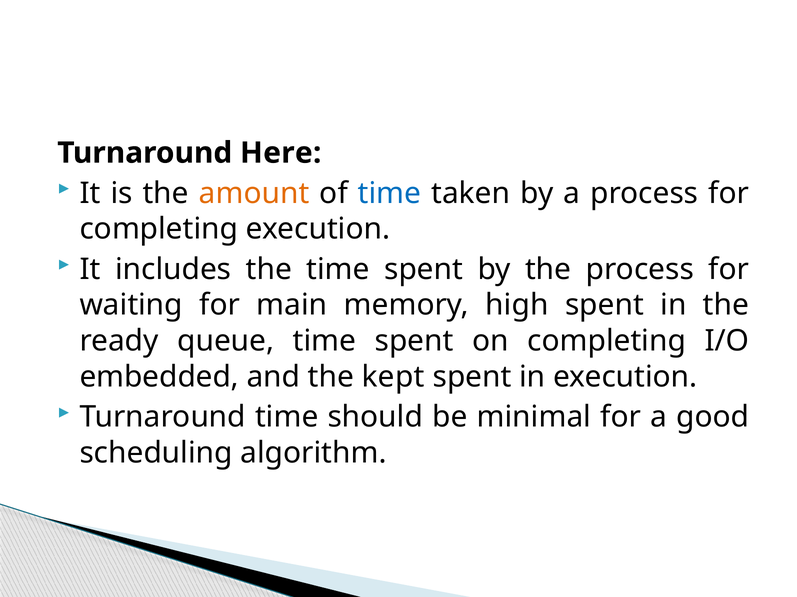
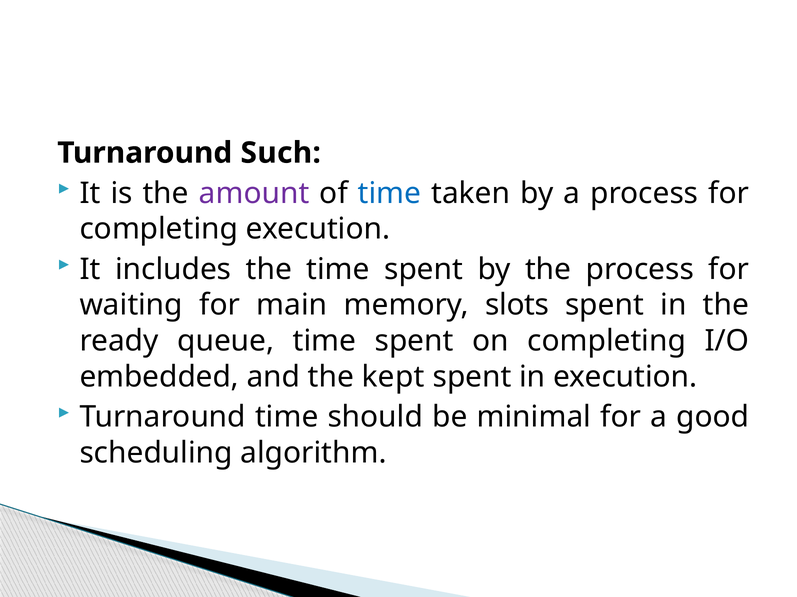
Here: Here -> Such
amount colour: orange -> purple
high: high -> slots
